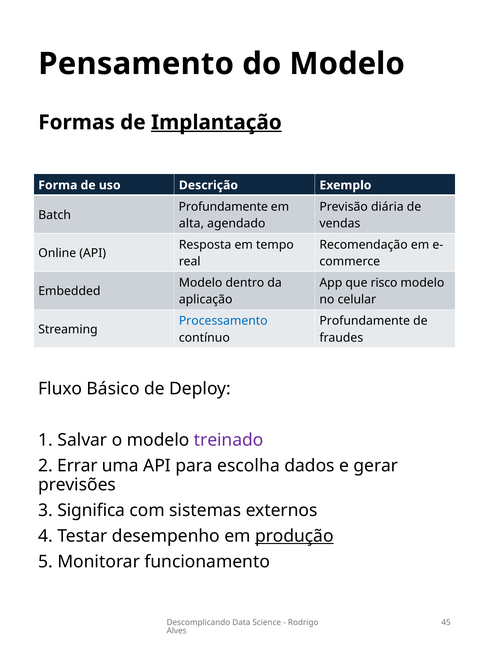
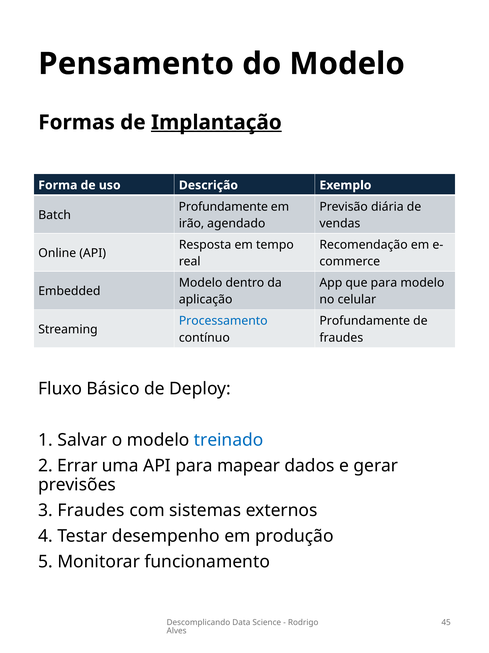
alta: alta -> irão
que risco: risco -> para
treinado colour: purple -> blue
escolha: escolha -> mapear
3 Significa: Significa -> Fraudes
produção underline: present -> none
